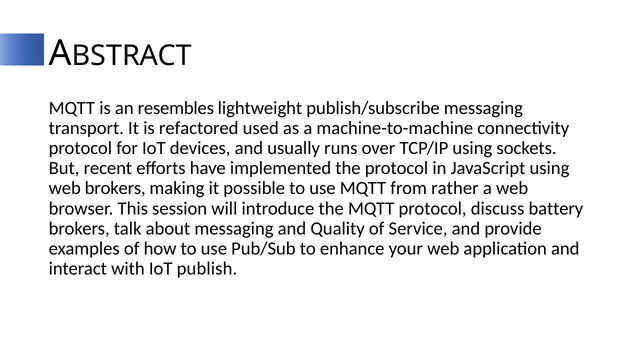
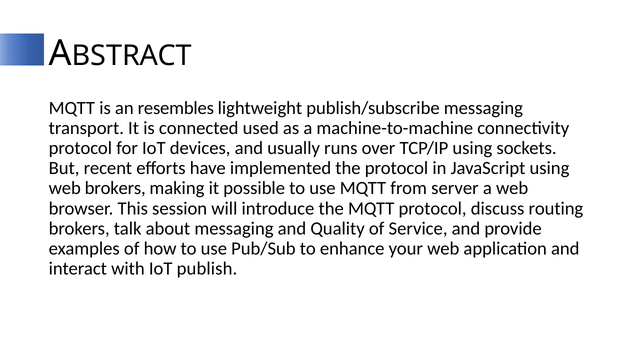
refactored: refactored -> connected
rather: rather -> server
battery: battery -> routing
